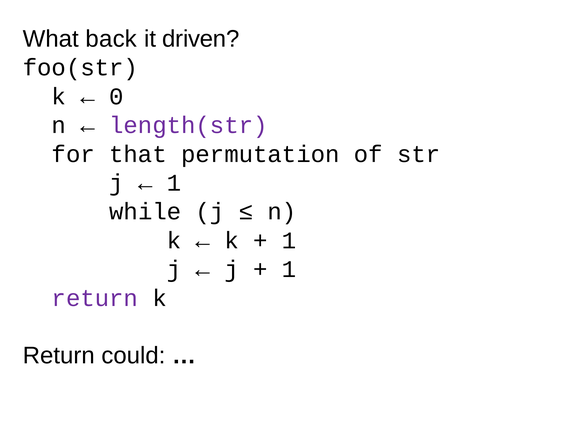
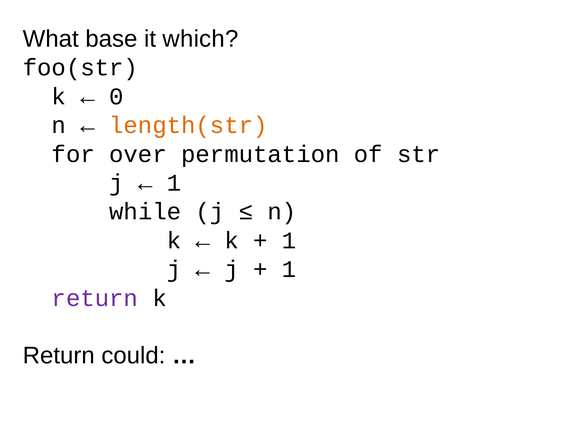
back: back -> base
driven: driven -> which
length(str colour: purple -> orange
that: that -> over
